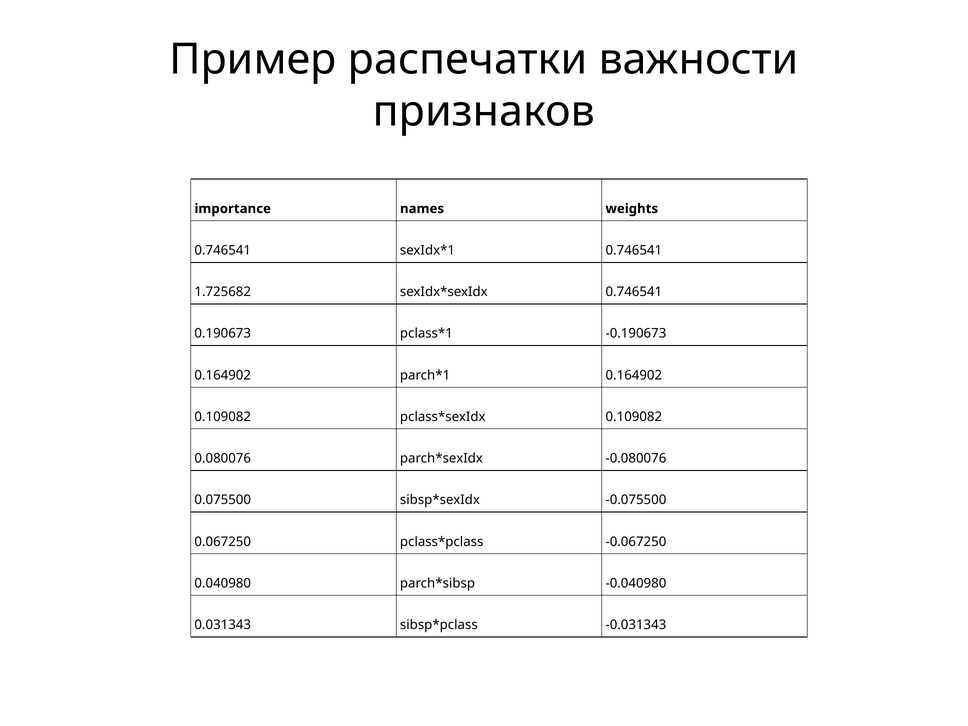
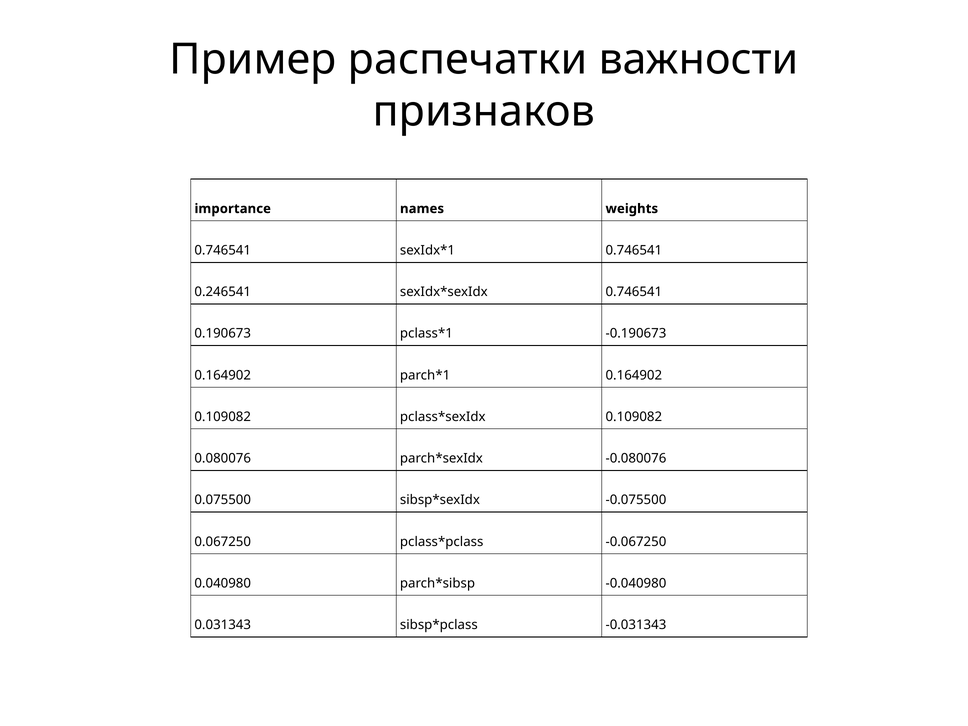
1.725682: 1.725682 -> 0.246541
